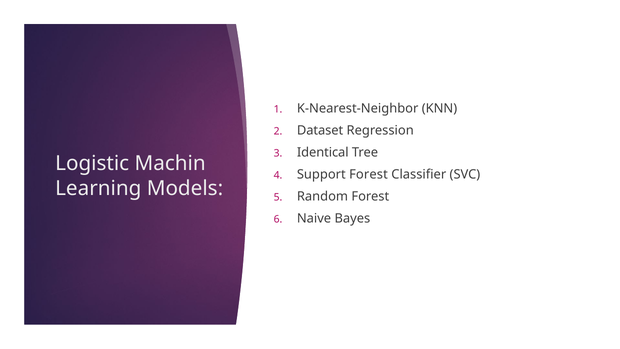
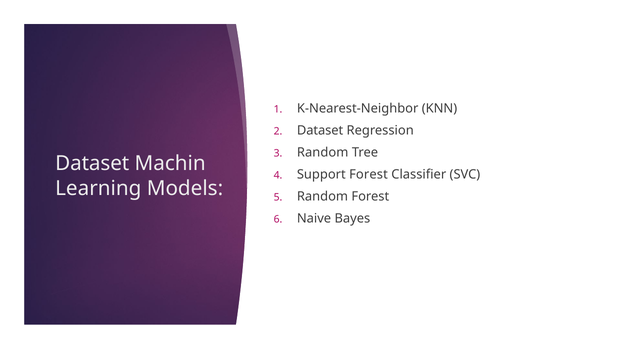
Identical at (323, 153): Identical -> Random
Logistic at (92, 163): Logistic -> Dataset
